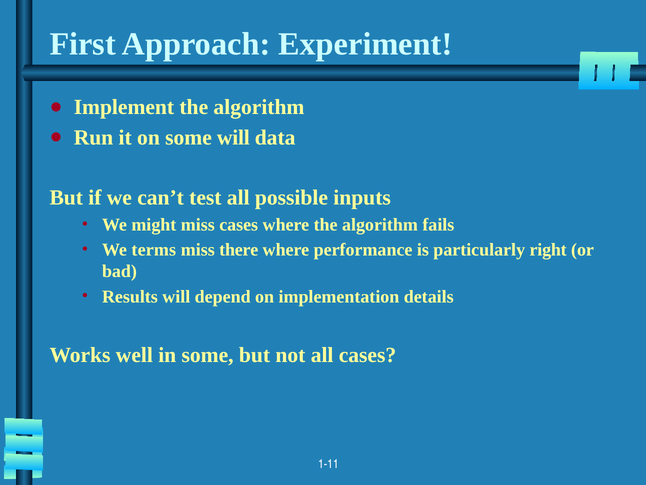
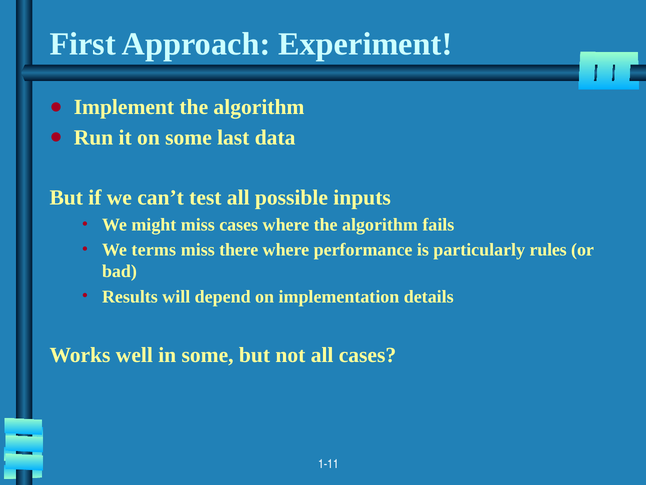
some will: will -> last
right: right -> rules
